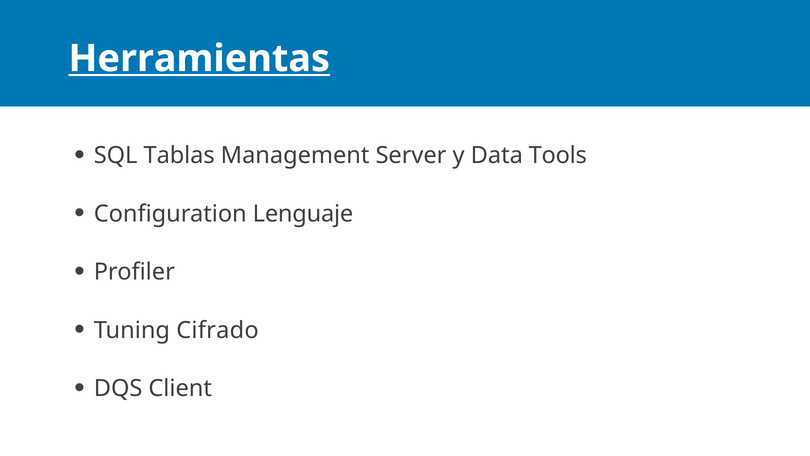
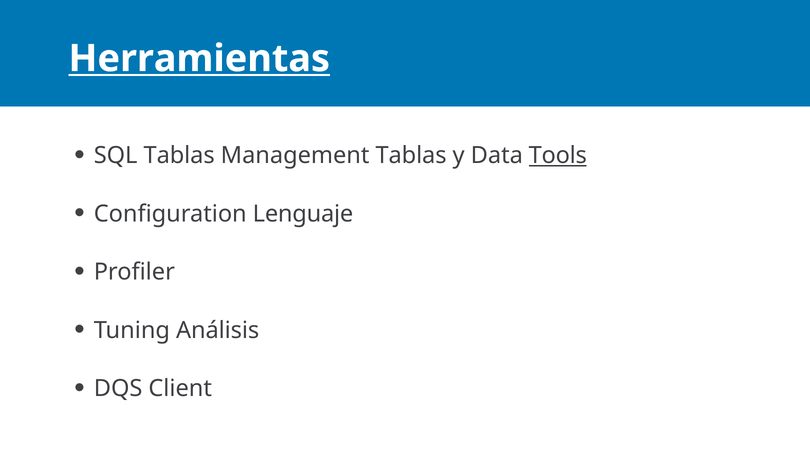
Management Server: Server -> Tablas
Tools underline: none -> present
Cifrado: Cifrado -> Análisis
